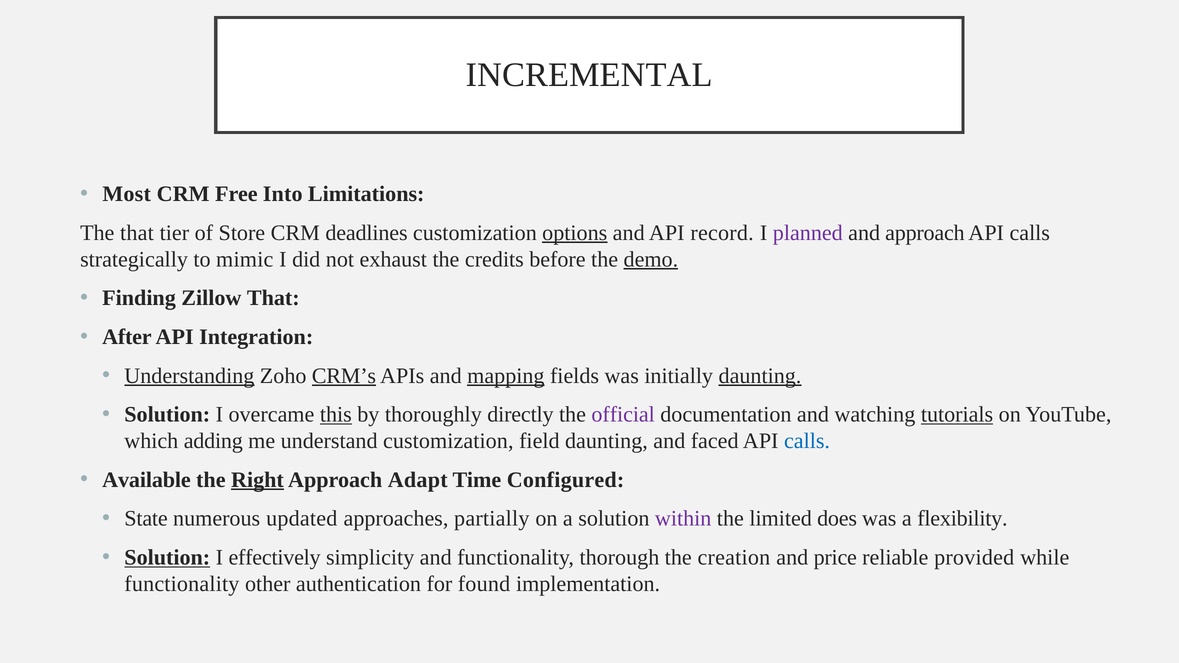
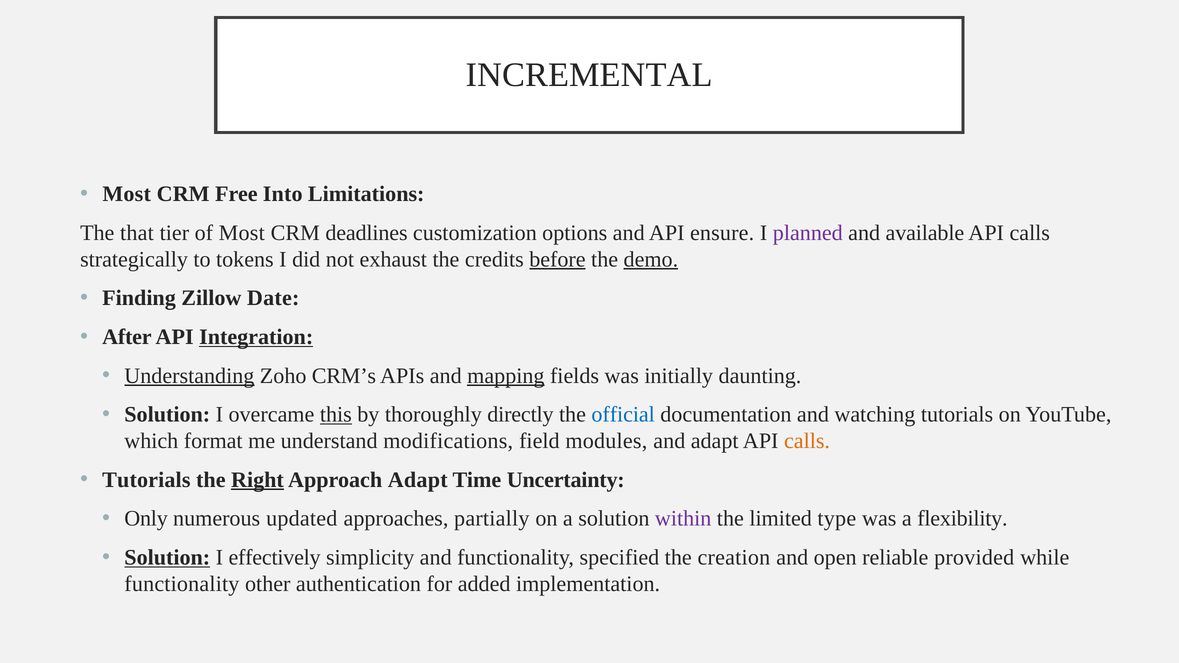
of Store: Store -> Most
options underline: present -> none
record: record -> ensure
and approach: approach -> available
mimic: mimic -> tokens
before underline: none -> present
Zillow That: That -> Date
Integration underline: none -> present
CRM’s underline: present -> none
daunting at (760, 376) underline: present -> none
official colour: purple -> blue
tutorials at (957, 415) underline: present -> none
adding: adding -> format
understand customization: customization -> modifications
field daunting: daunting -> modules
and faced: faced -> adapt
calls at (807, 441) colour: blue -> orange
Available at (147, 480): Available -> Tutorials
Configured: Configured -> Uncertainty
State: State -> Only
does: does -> type
thorough: thorough -> specified
price: price -> open
found: found -> added
